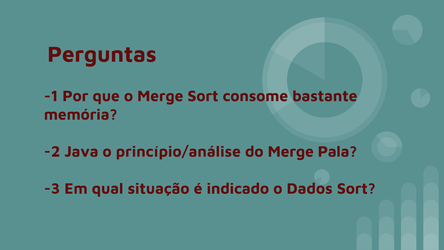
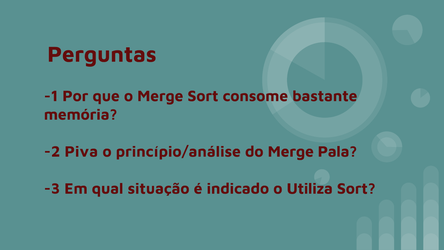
Java: Java -> Piva
Dados: Dados -> Utiliza
